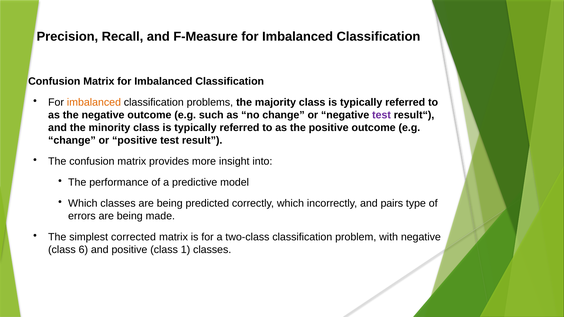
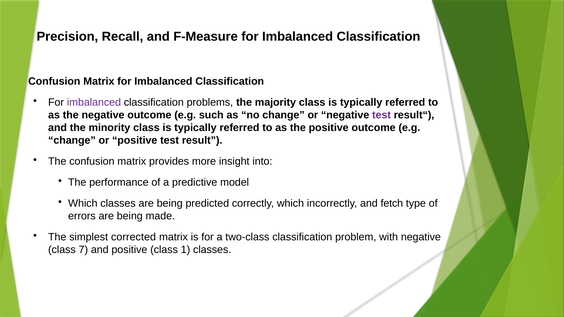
imbalanced at (94, 102) colour: orange -> purple
pairs: pairs -> fetch
6: 6 -> 7
